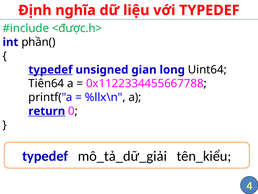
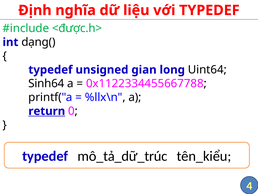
phần(: phần( -> dạng(
typedef at (50, 70) underline: present -> none
Tiên64: Tiên64 -> Sinh64
mô_tả_dữ_giải: mô_tả_dữ_giải -> mô_tả_dữ_trúc
